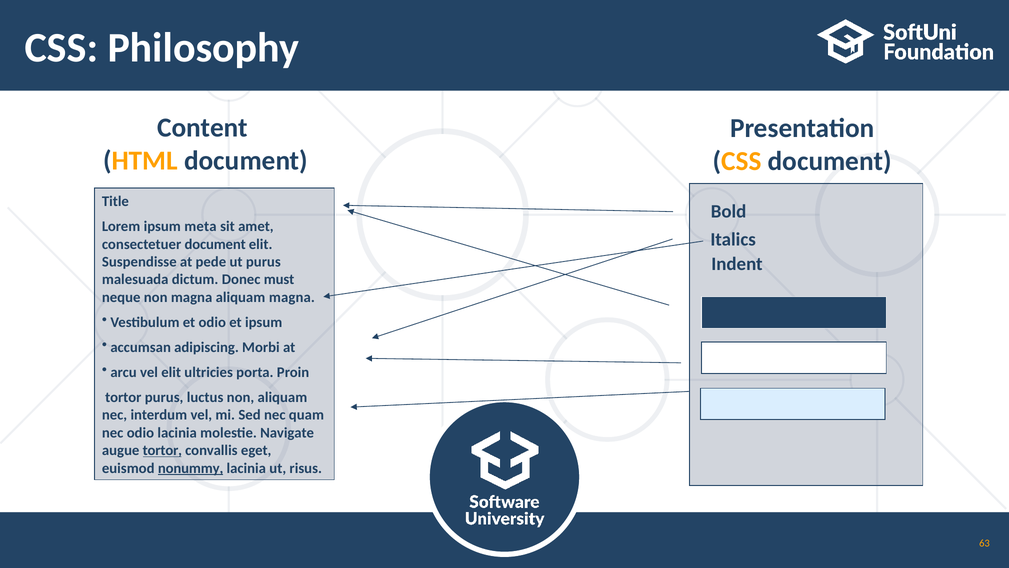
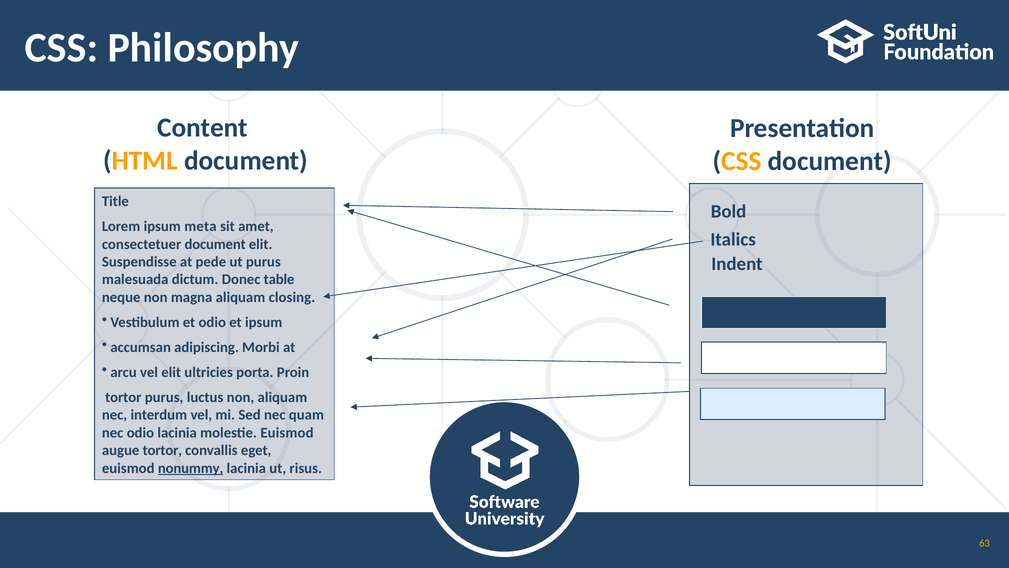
must: must -> table
aliquam magna: magna -> closing
molestie Navigate: Navigate -> Euismod
tortor at (162, 450) underline: present -> none
